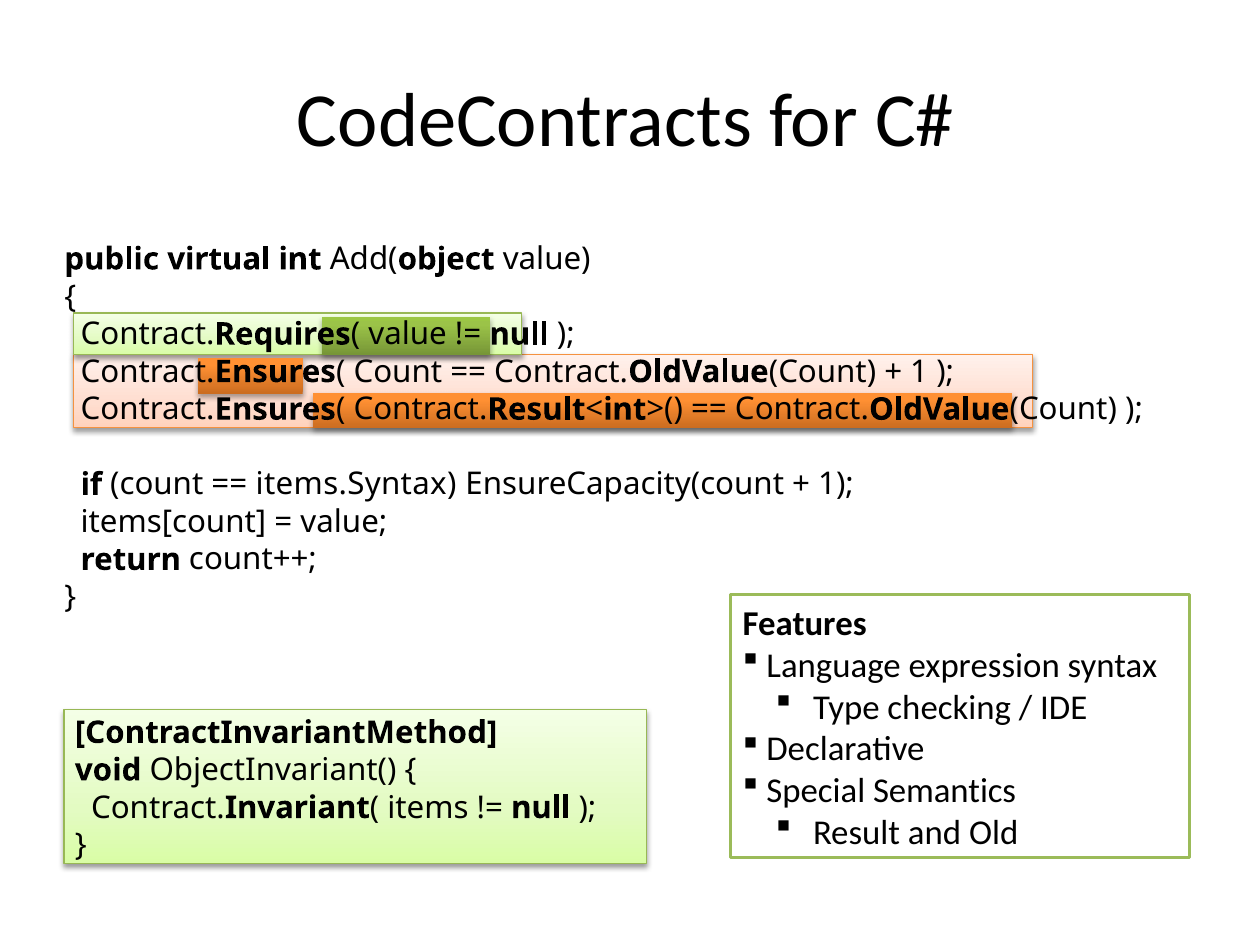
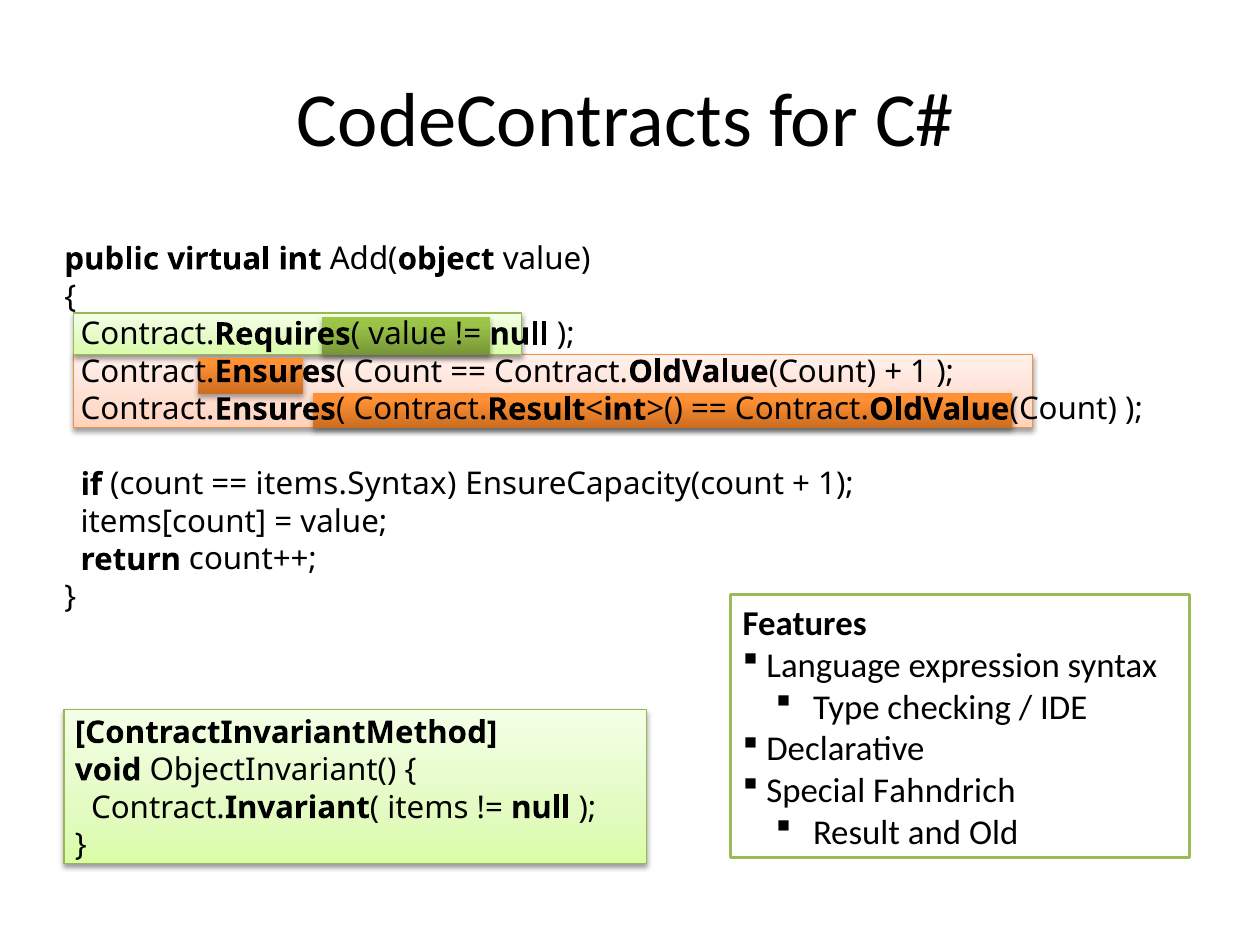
Semantics: Semantics -> Fahndrich
